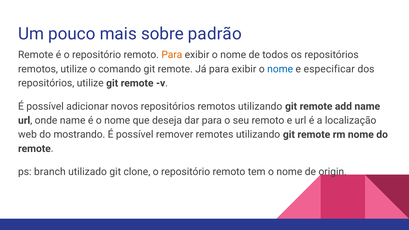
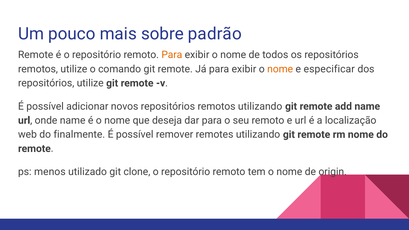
nome at (280, 69) colour: blue -> orange
mostrando: mostrando -> finalmente
branch: branch -> menos
